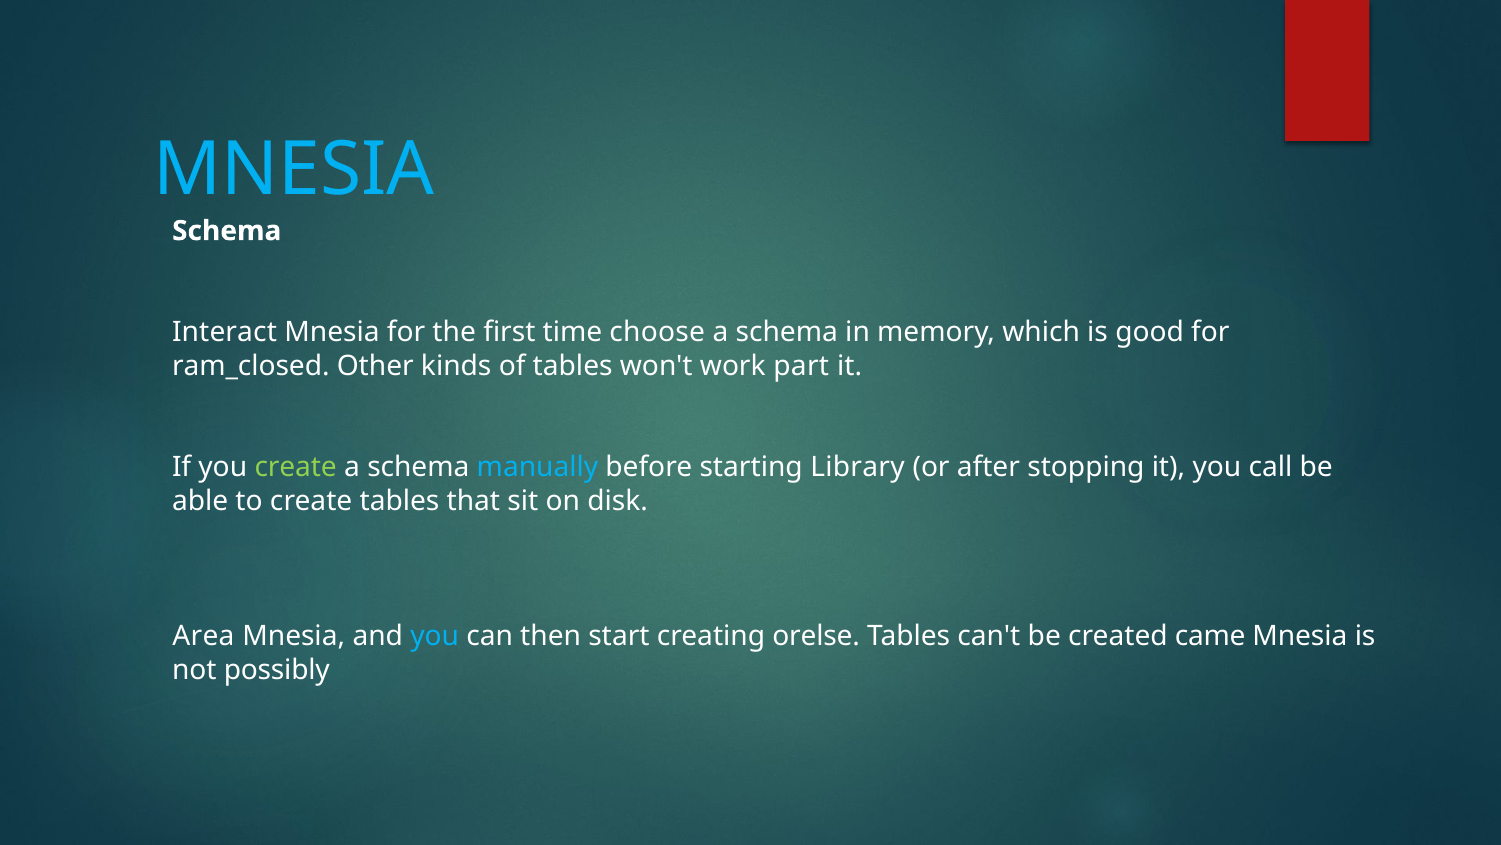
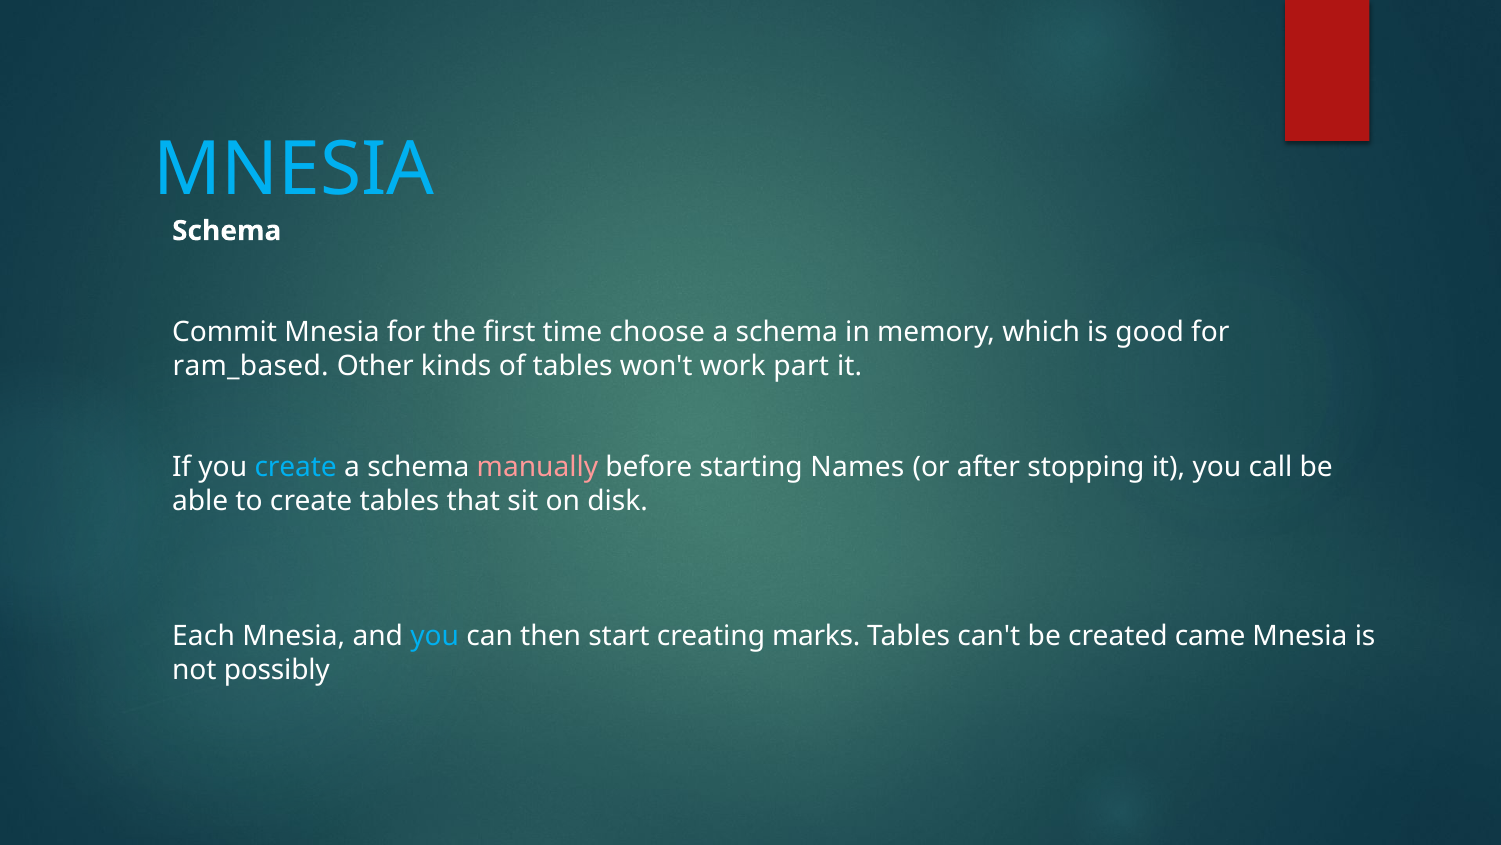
Interact: Interact -> Commit
ram_closed: ram_closed -> ram_based
create at (296, 467) colour: light green -> light blue
manually colour: light blue -> pink
Library: Library -> Names
Area: Area -> Each
orelse: orelse -> marks
